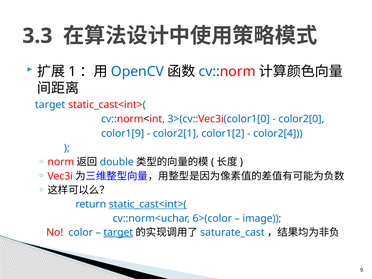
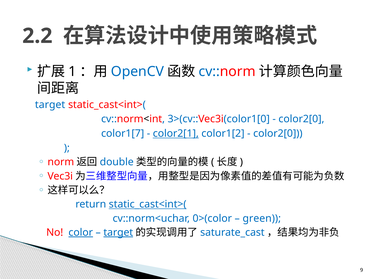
3.3: 3.3 -> 2.2
color1[9: color1[9 -> color1[7
color2[1 underline: none -> present
color2[4 at (278, 134): color2[4 -> color2[0
6>(color: 6>(color -> 0>(color
image: image -> green
color underline: none -> present
